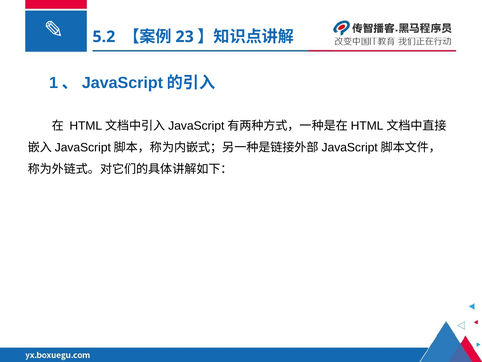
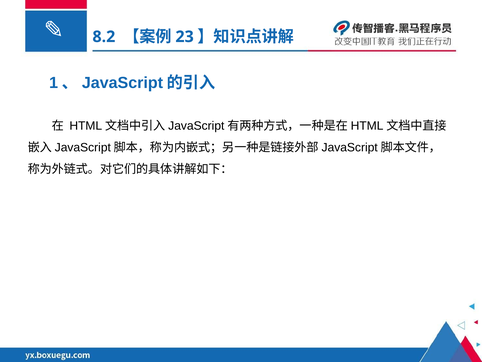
5.2: 5.2 -> 8.2
